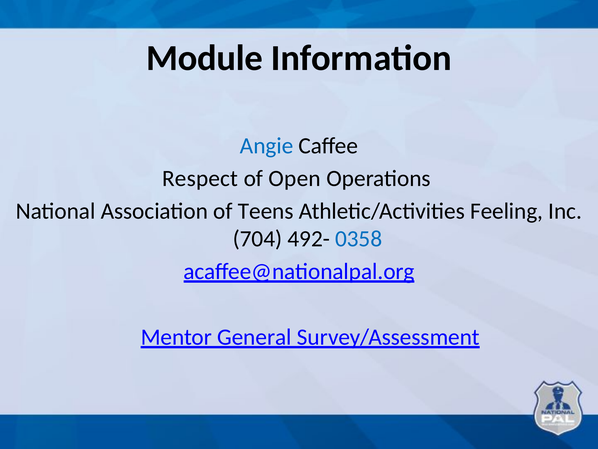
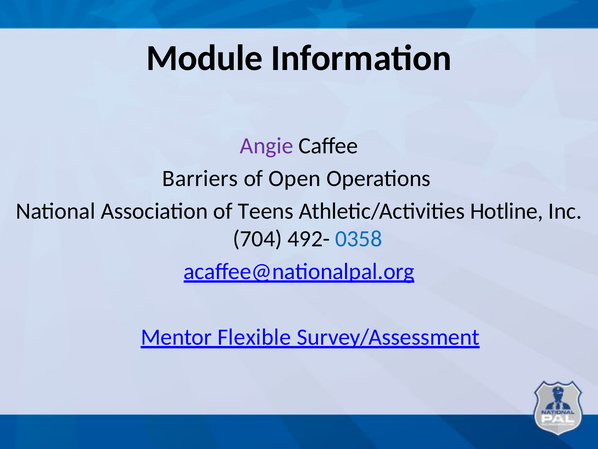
Angie colour: blue -> purple
Respect: Respect -> Barriers
Feeling: Feeling -> Hotline
General: General -> Flexible
